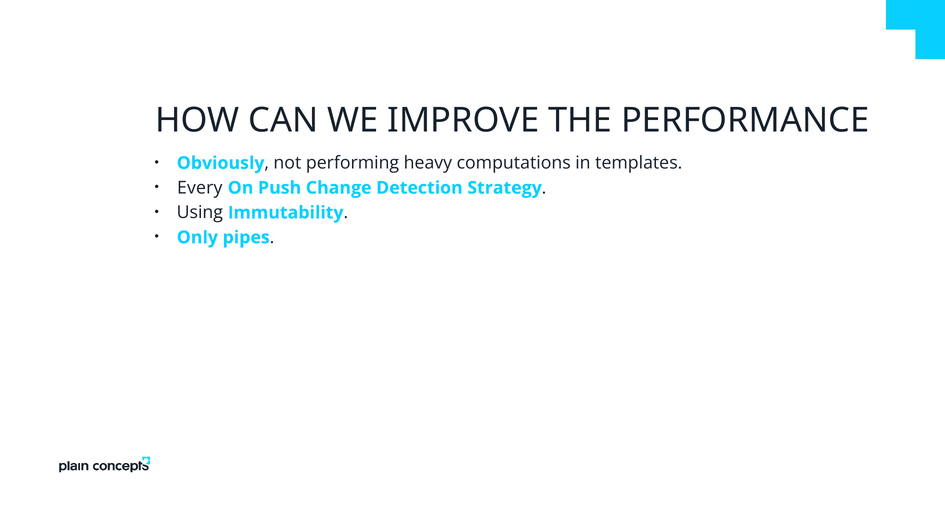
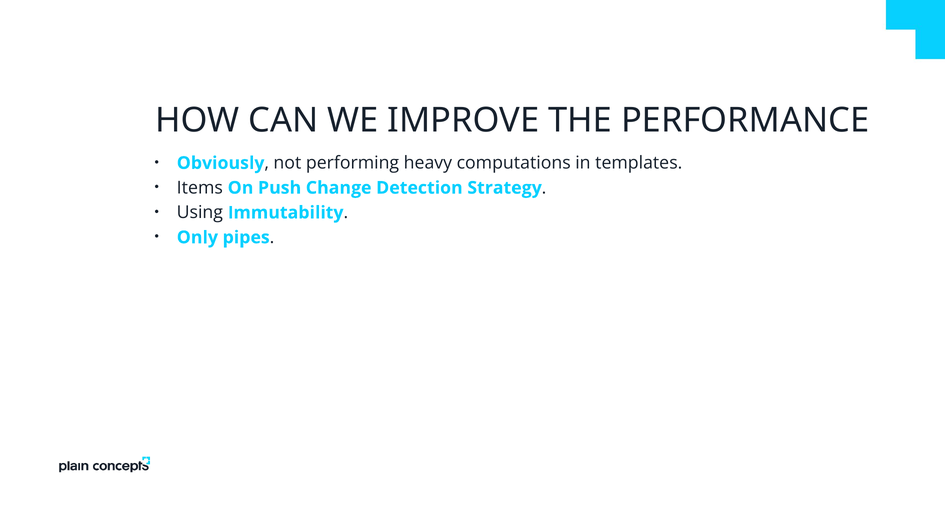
Every: Every -> Items
